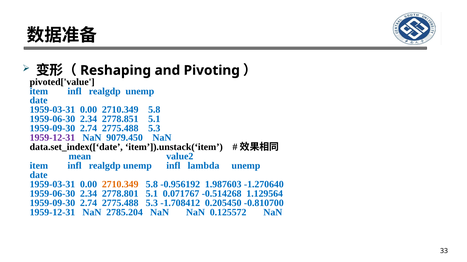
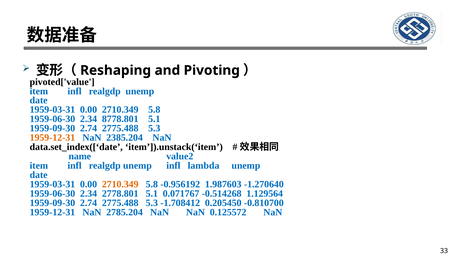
2778.851: 2778.851 -> 8778.801
1959-12-31 at (52, 138) colour: purple -> orange
9079.450: 9079.450 -> 2385.204
mean: mean -> name
